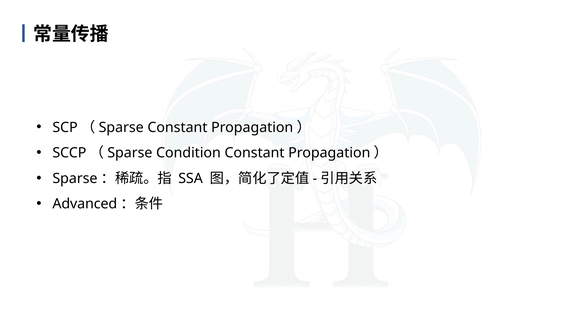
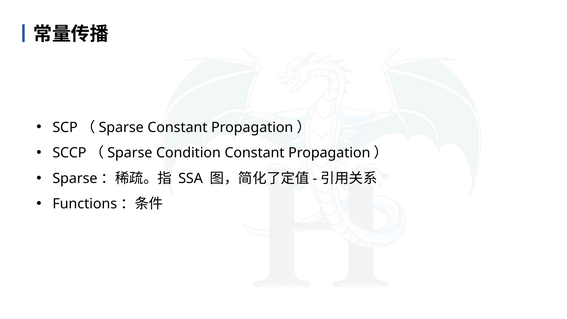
Advanced: Advanced -> Functions
